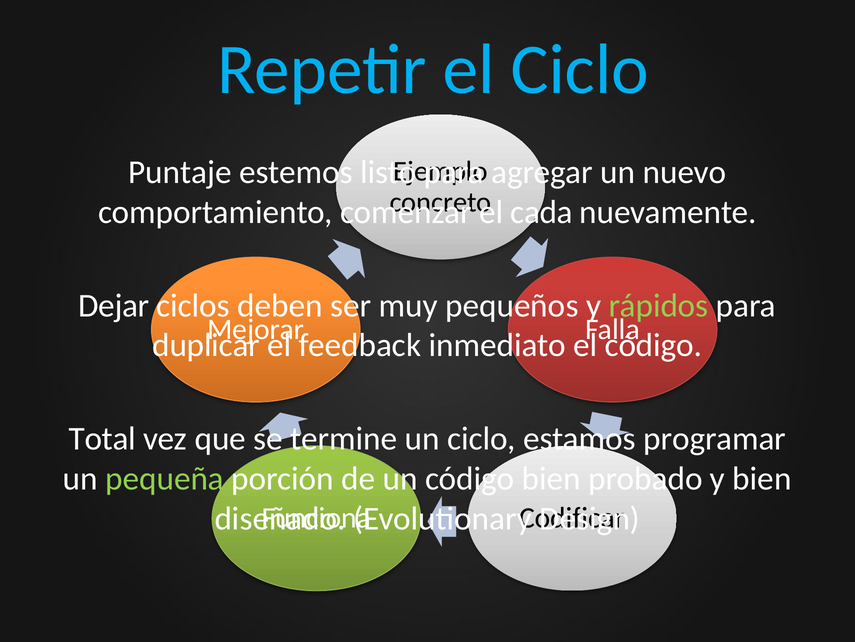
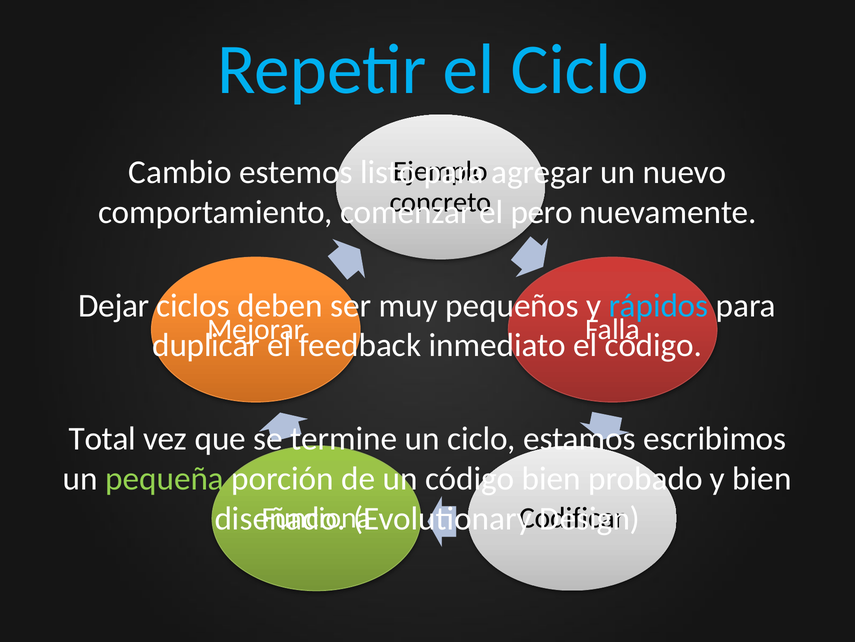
Puntaje: Puntaje -> Cambio
cada: cada -> pero
rápidos colour: light green -> light blue
programar: programar -> escribimos
